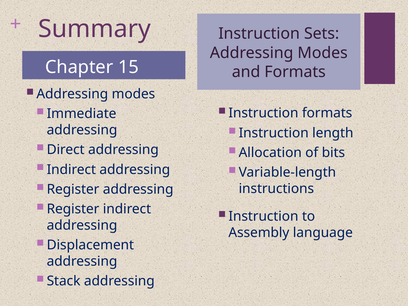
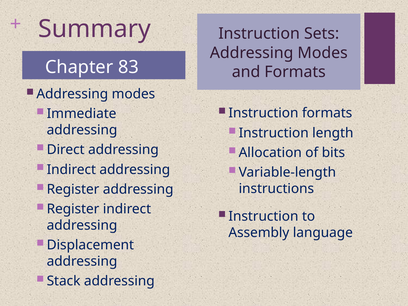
15: 15 -> 83
